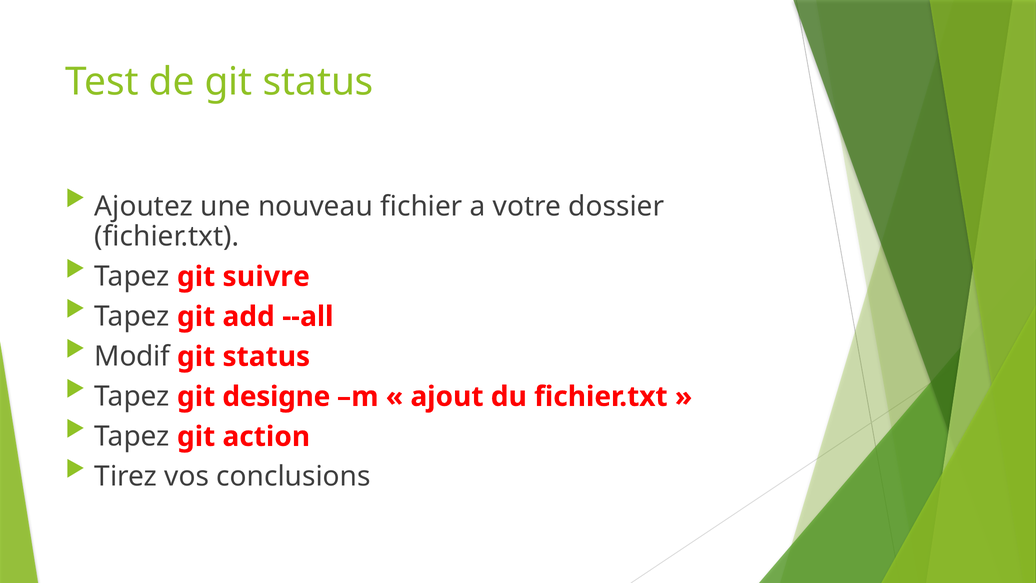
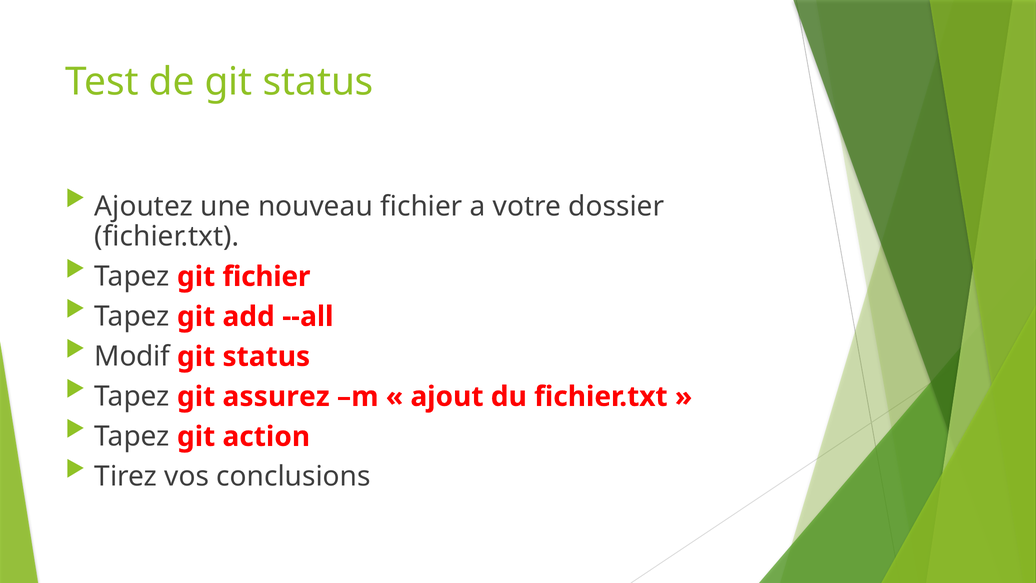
git suivre: suivre -> fichier
designe: designe -> assurez
